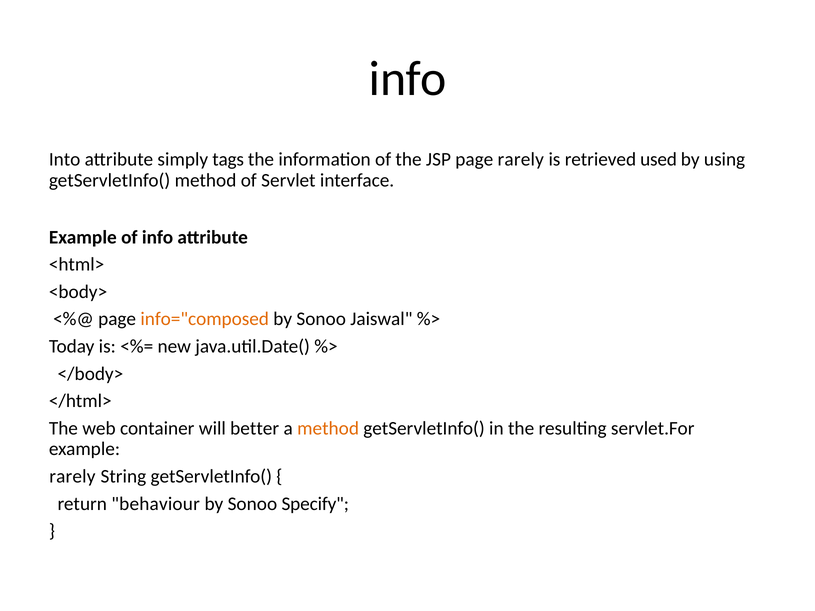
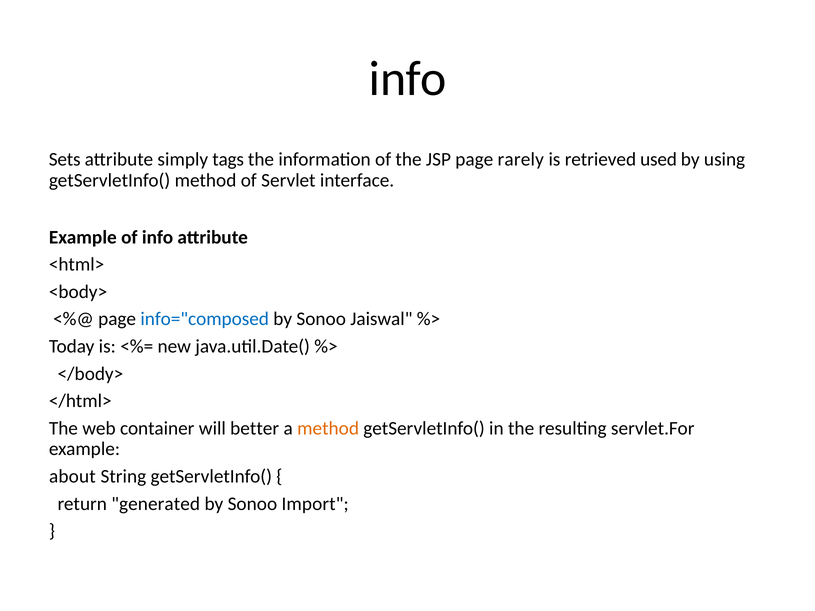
Into: Into -> Sets
info="composed colour: orange -> blue
rarely at (72, 477): rarely -> about
behaviour: behaviour -> generated
Specify: Specify -> Import
